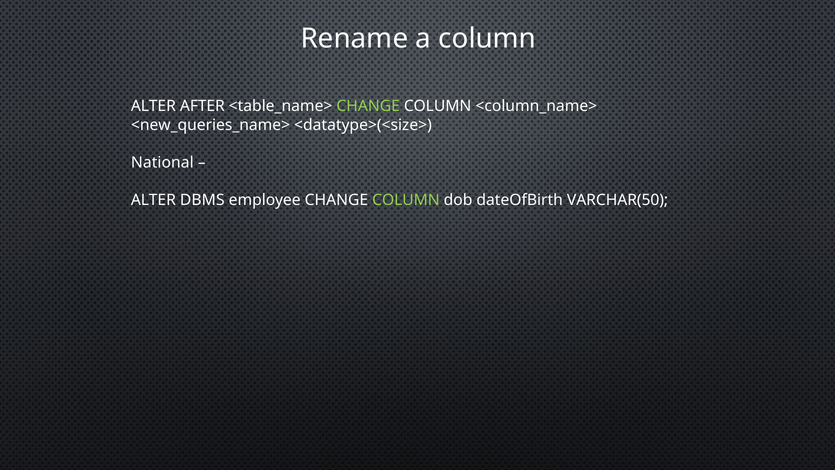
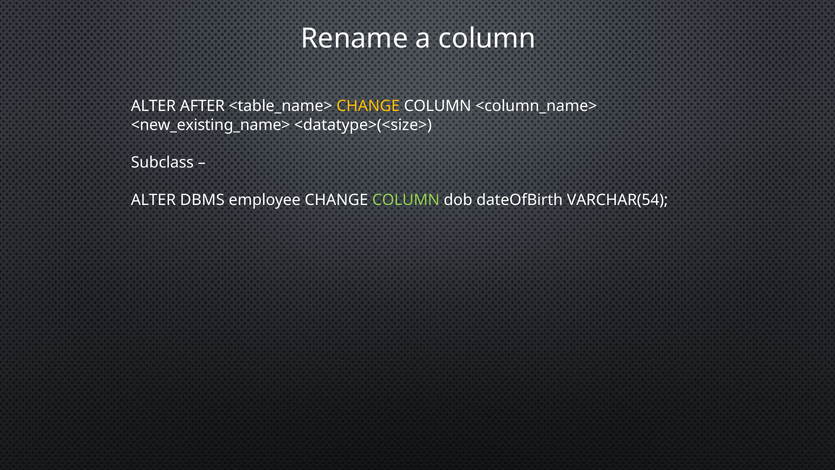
CHANGE at (368, 106) colour: light green -> yellow
<new_queries_name>: <new_queries_name> -> <new_existing_name>
National: National -> Subclass
VARCHAR(50: VARCHAR(50 -> VARCHAR(54
